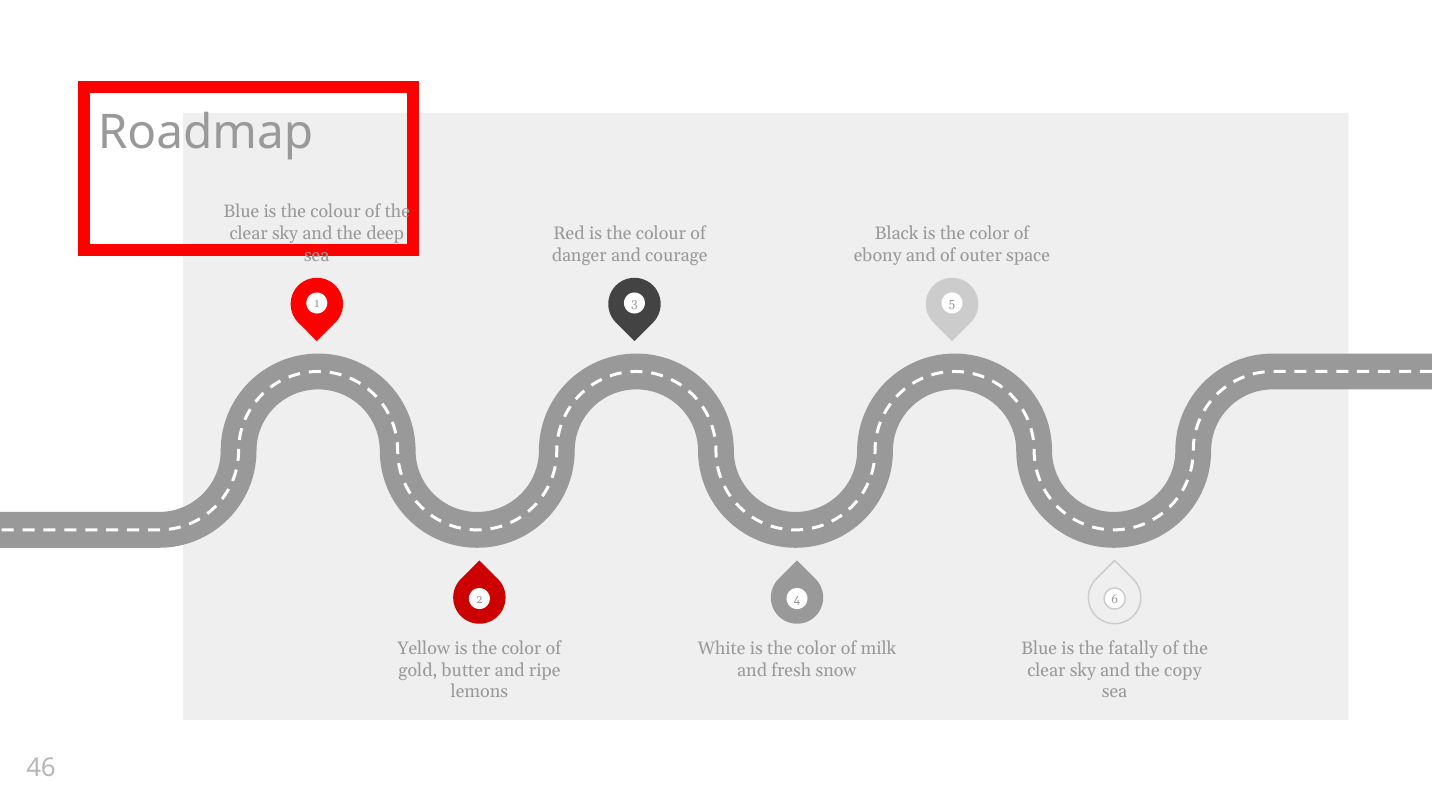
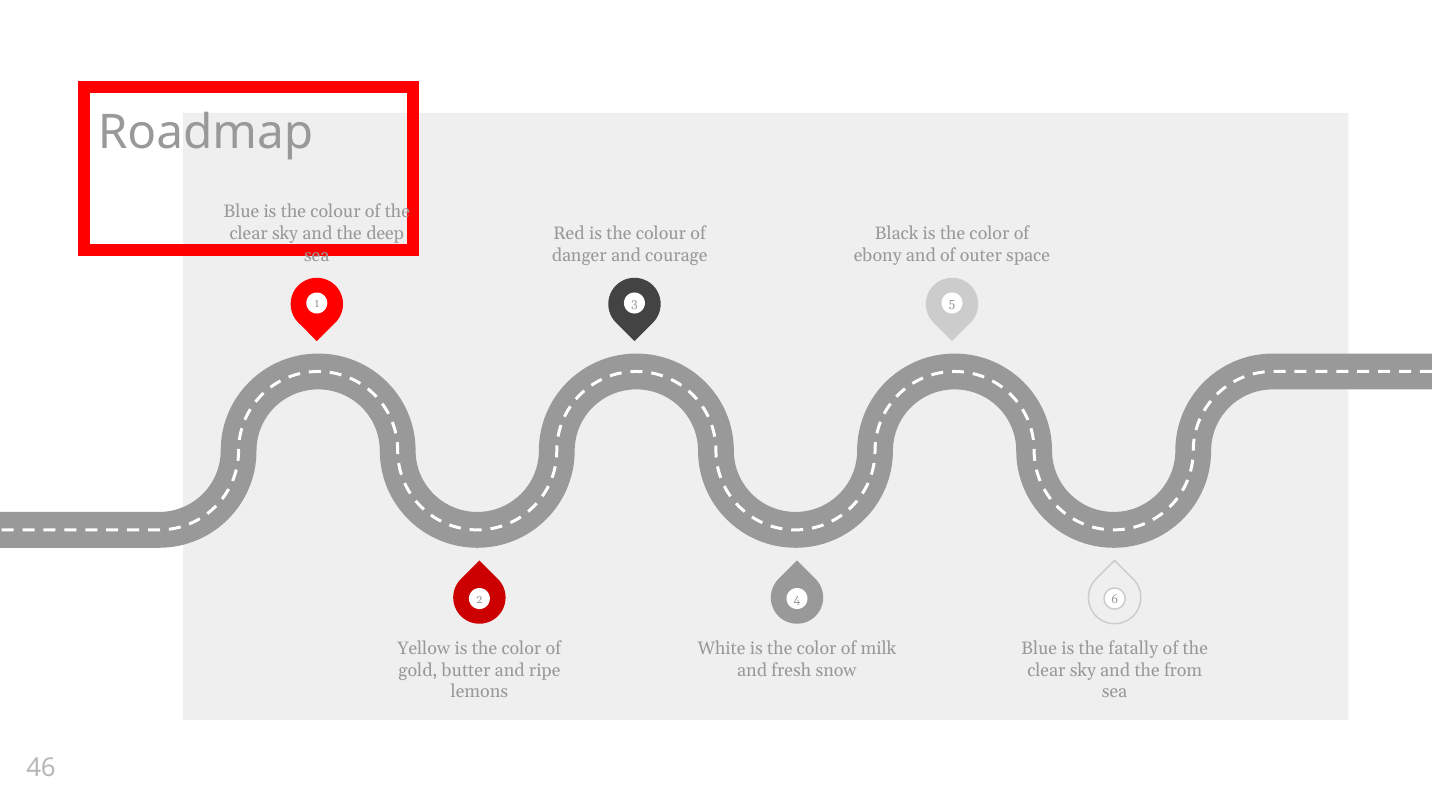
copy: copy -> from
